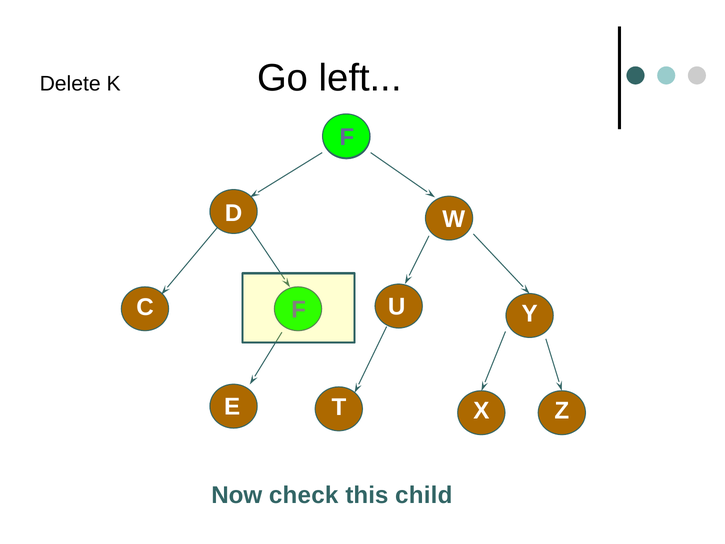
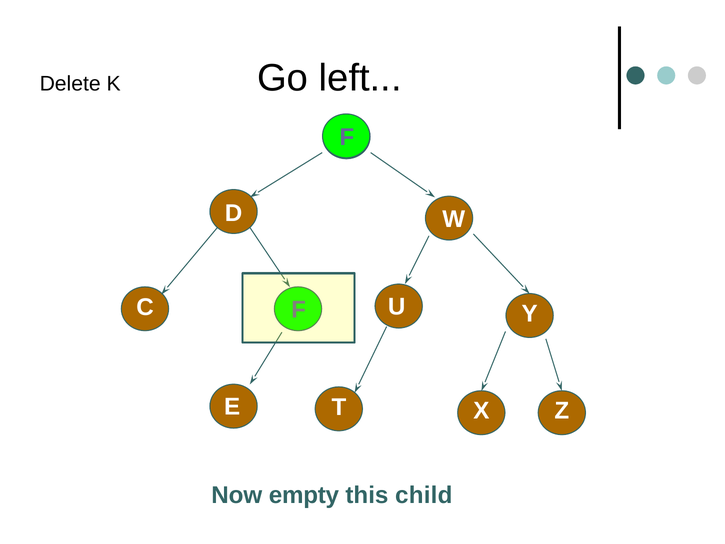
check: check -> empty
